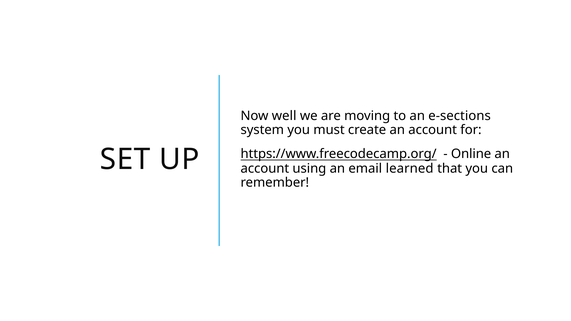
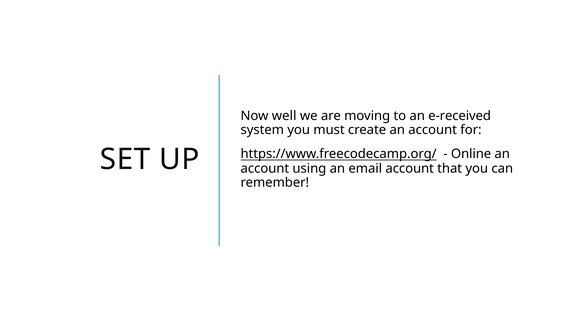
e-sections: e-sections -> e-received
email learned: learned -> account
